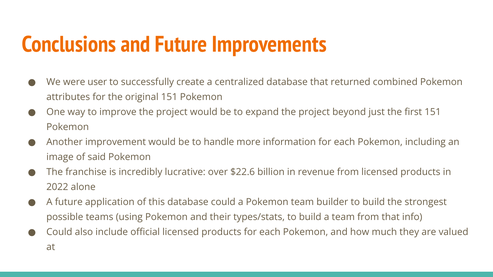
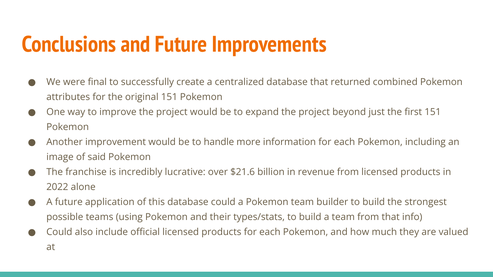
user: user -> final
$22.6: $22.6 -> $21.6
